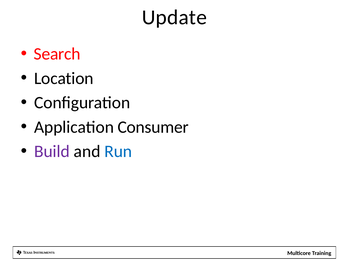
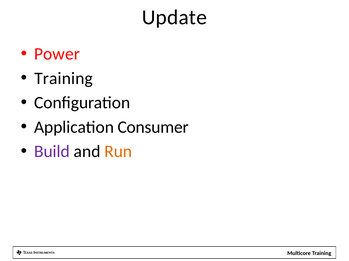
Search: Search -> Power
Location at (64, 79): Location -> Training
Run colour: blue -> orange
